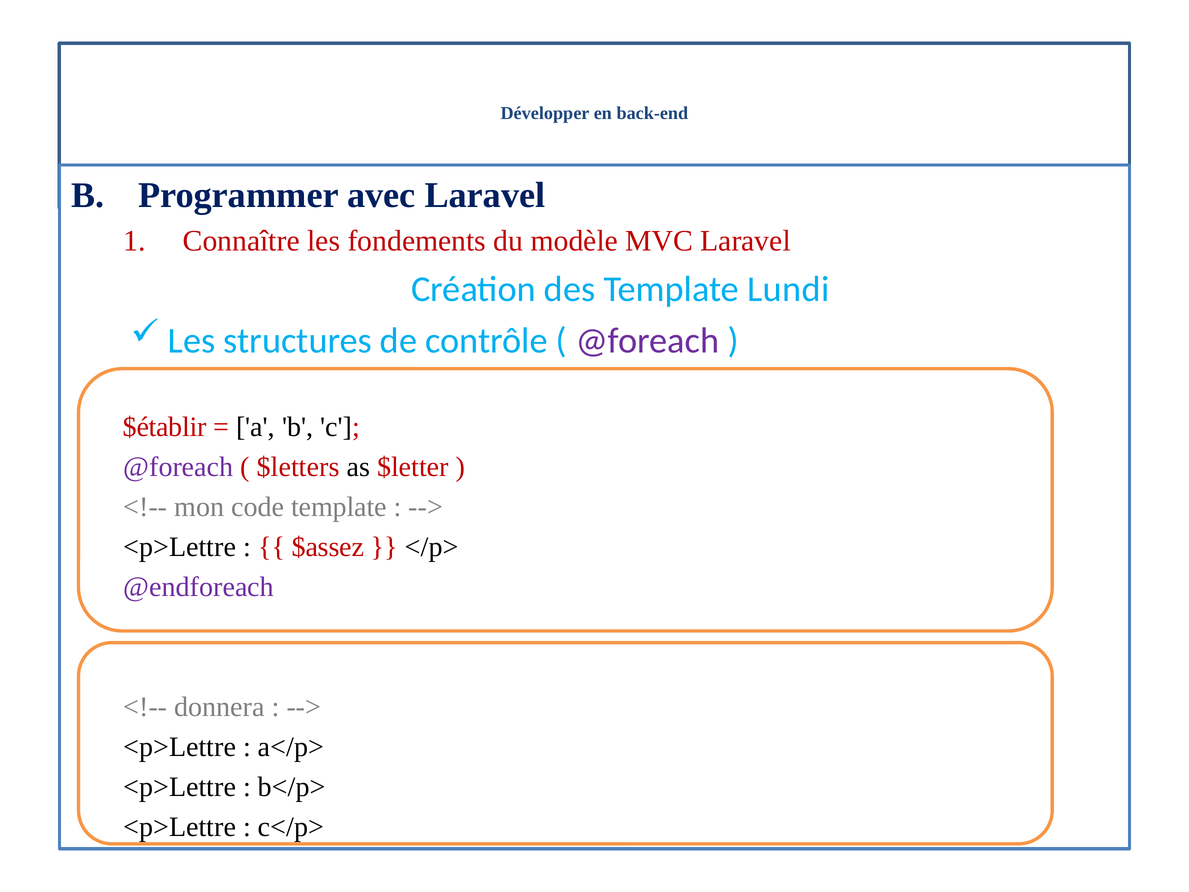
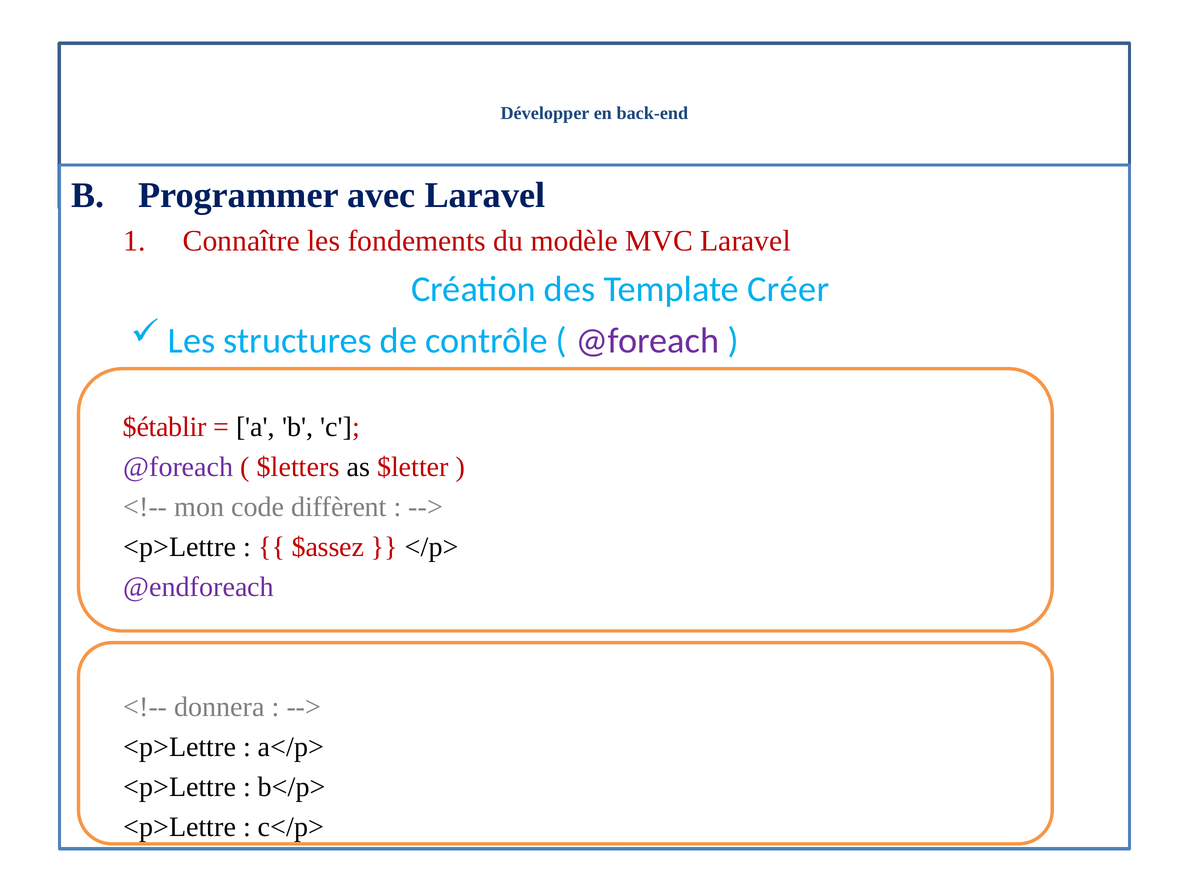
Lundi: Lundi -> Créer
code template: template -> diffèrent
